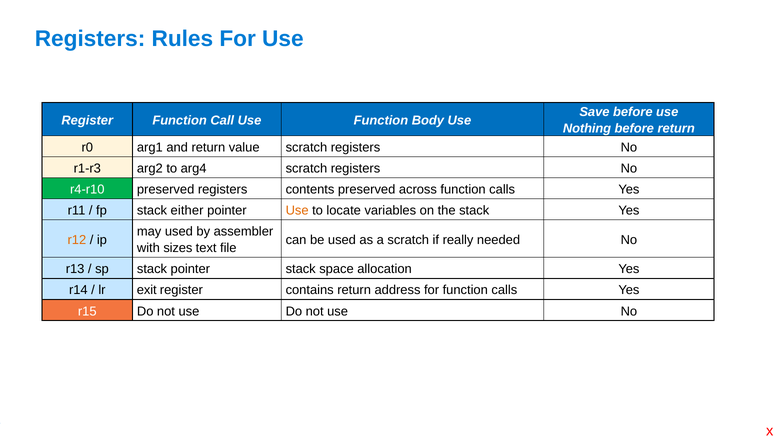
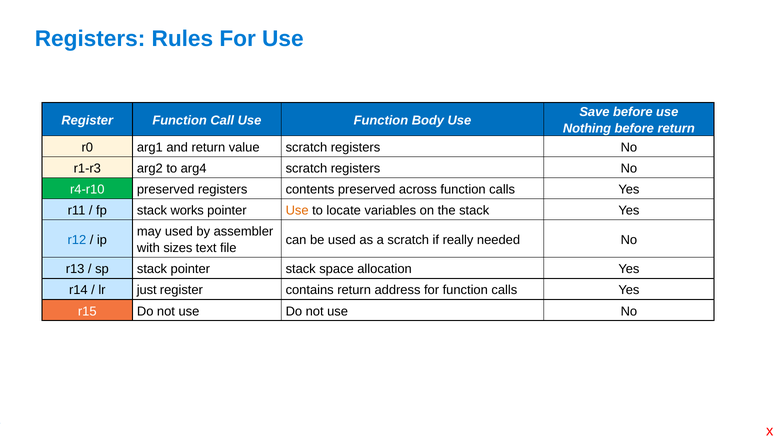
either: either -> works
r12 colour: orange -> blue
exit: exit -> just
